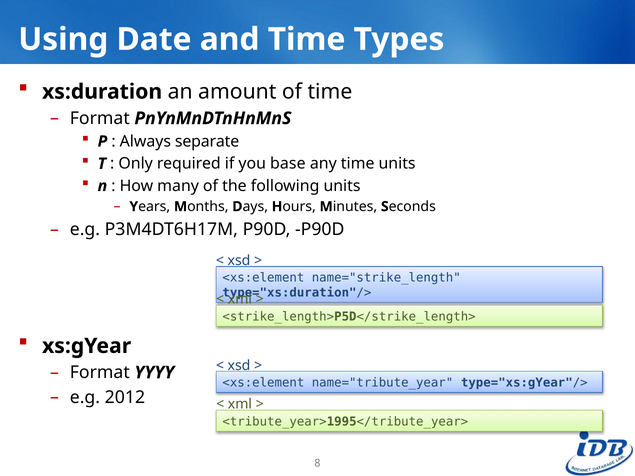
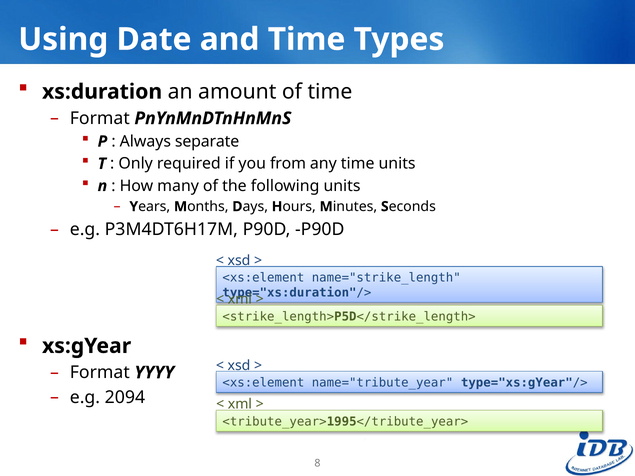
base: base -> from
2012: 2012 -> 2094
